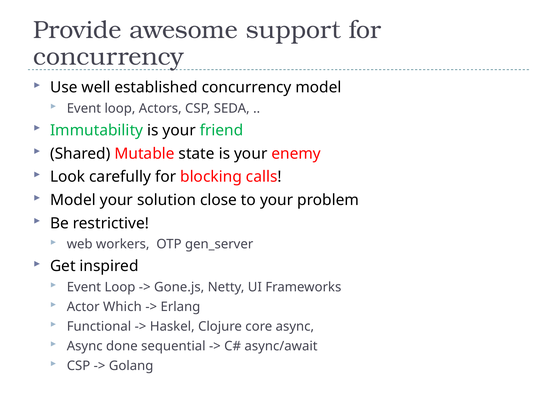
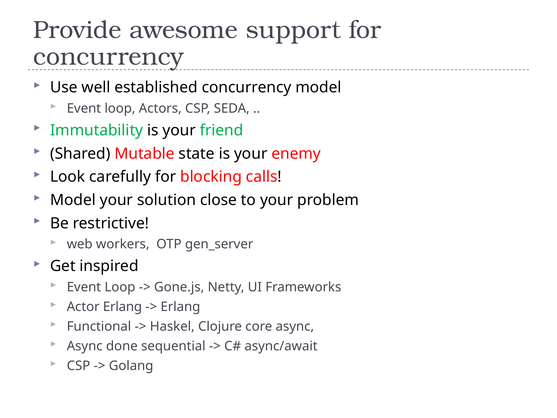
Actor Which: Which -> Erlang
